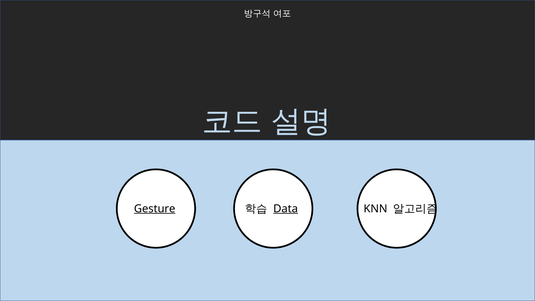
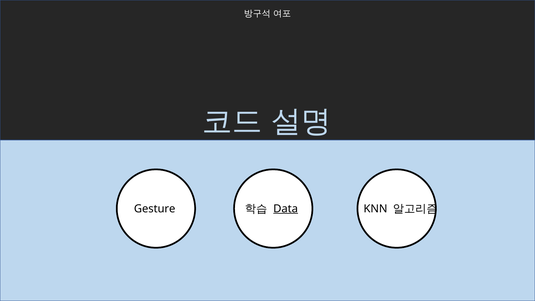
Gesture underline: present -> none
